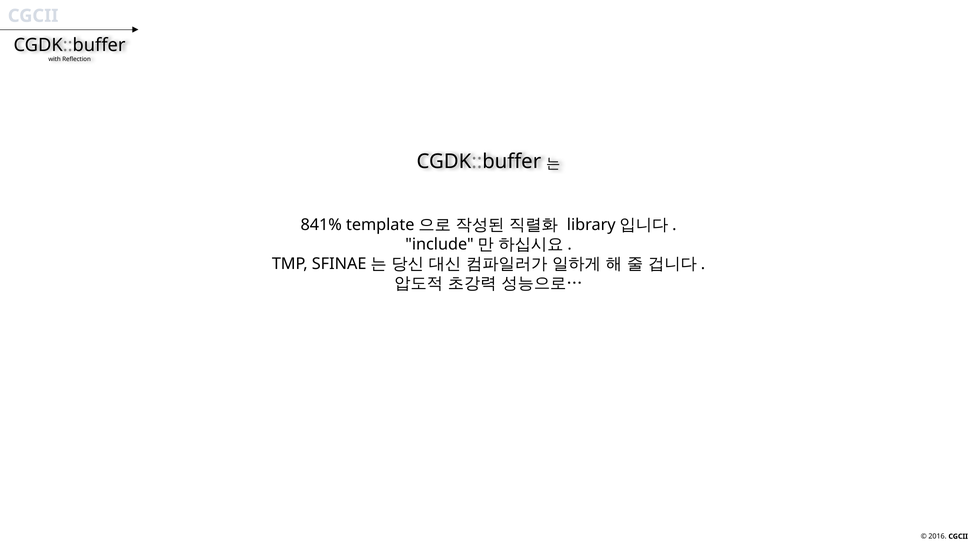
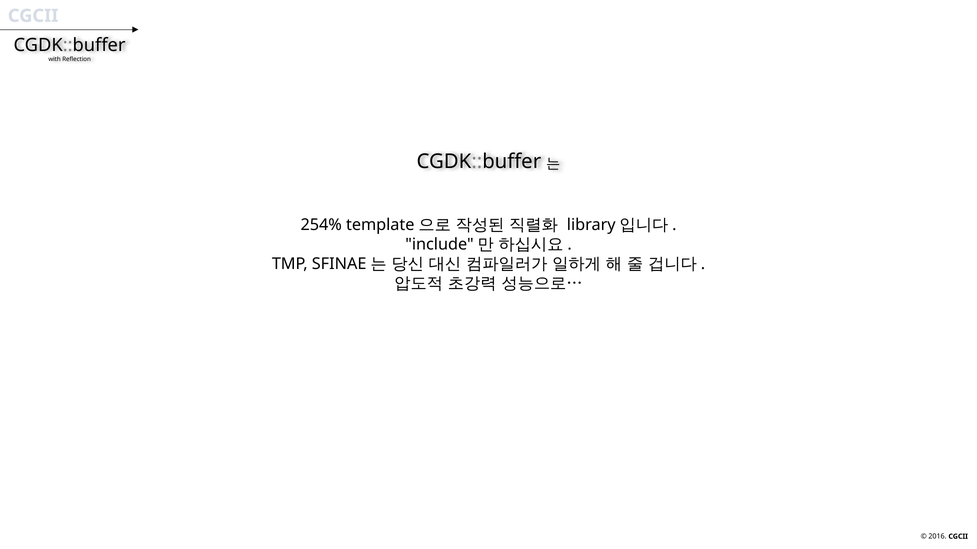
841%: 841% -> 254%
